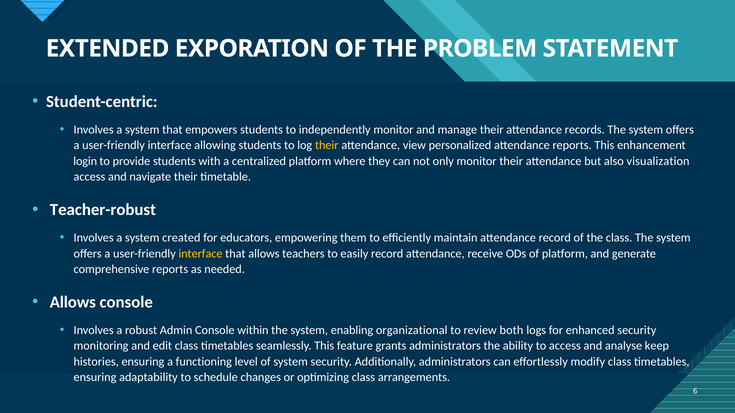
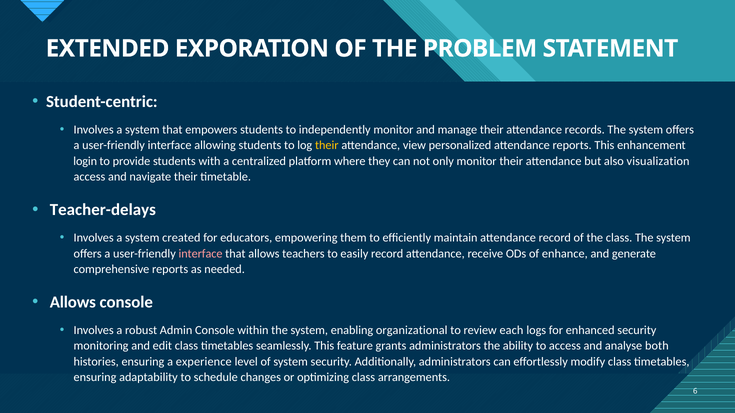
Teacher-robust: Teacher-robust -> Teacher-delays
interface at (201, 254) colour: yellow -> pink
of platform: platform -> enhance
both: both -> each
keep: keep -> both
functioning: functioning -> experience
